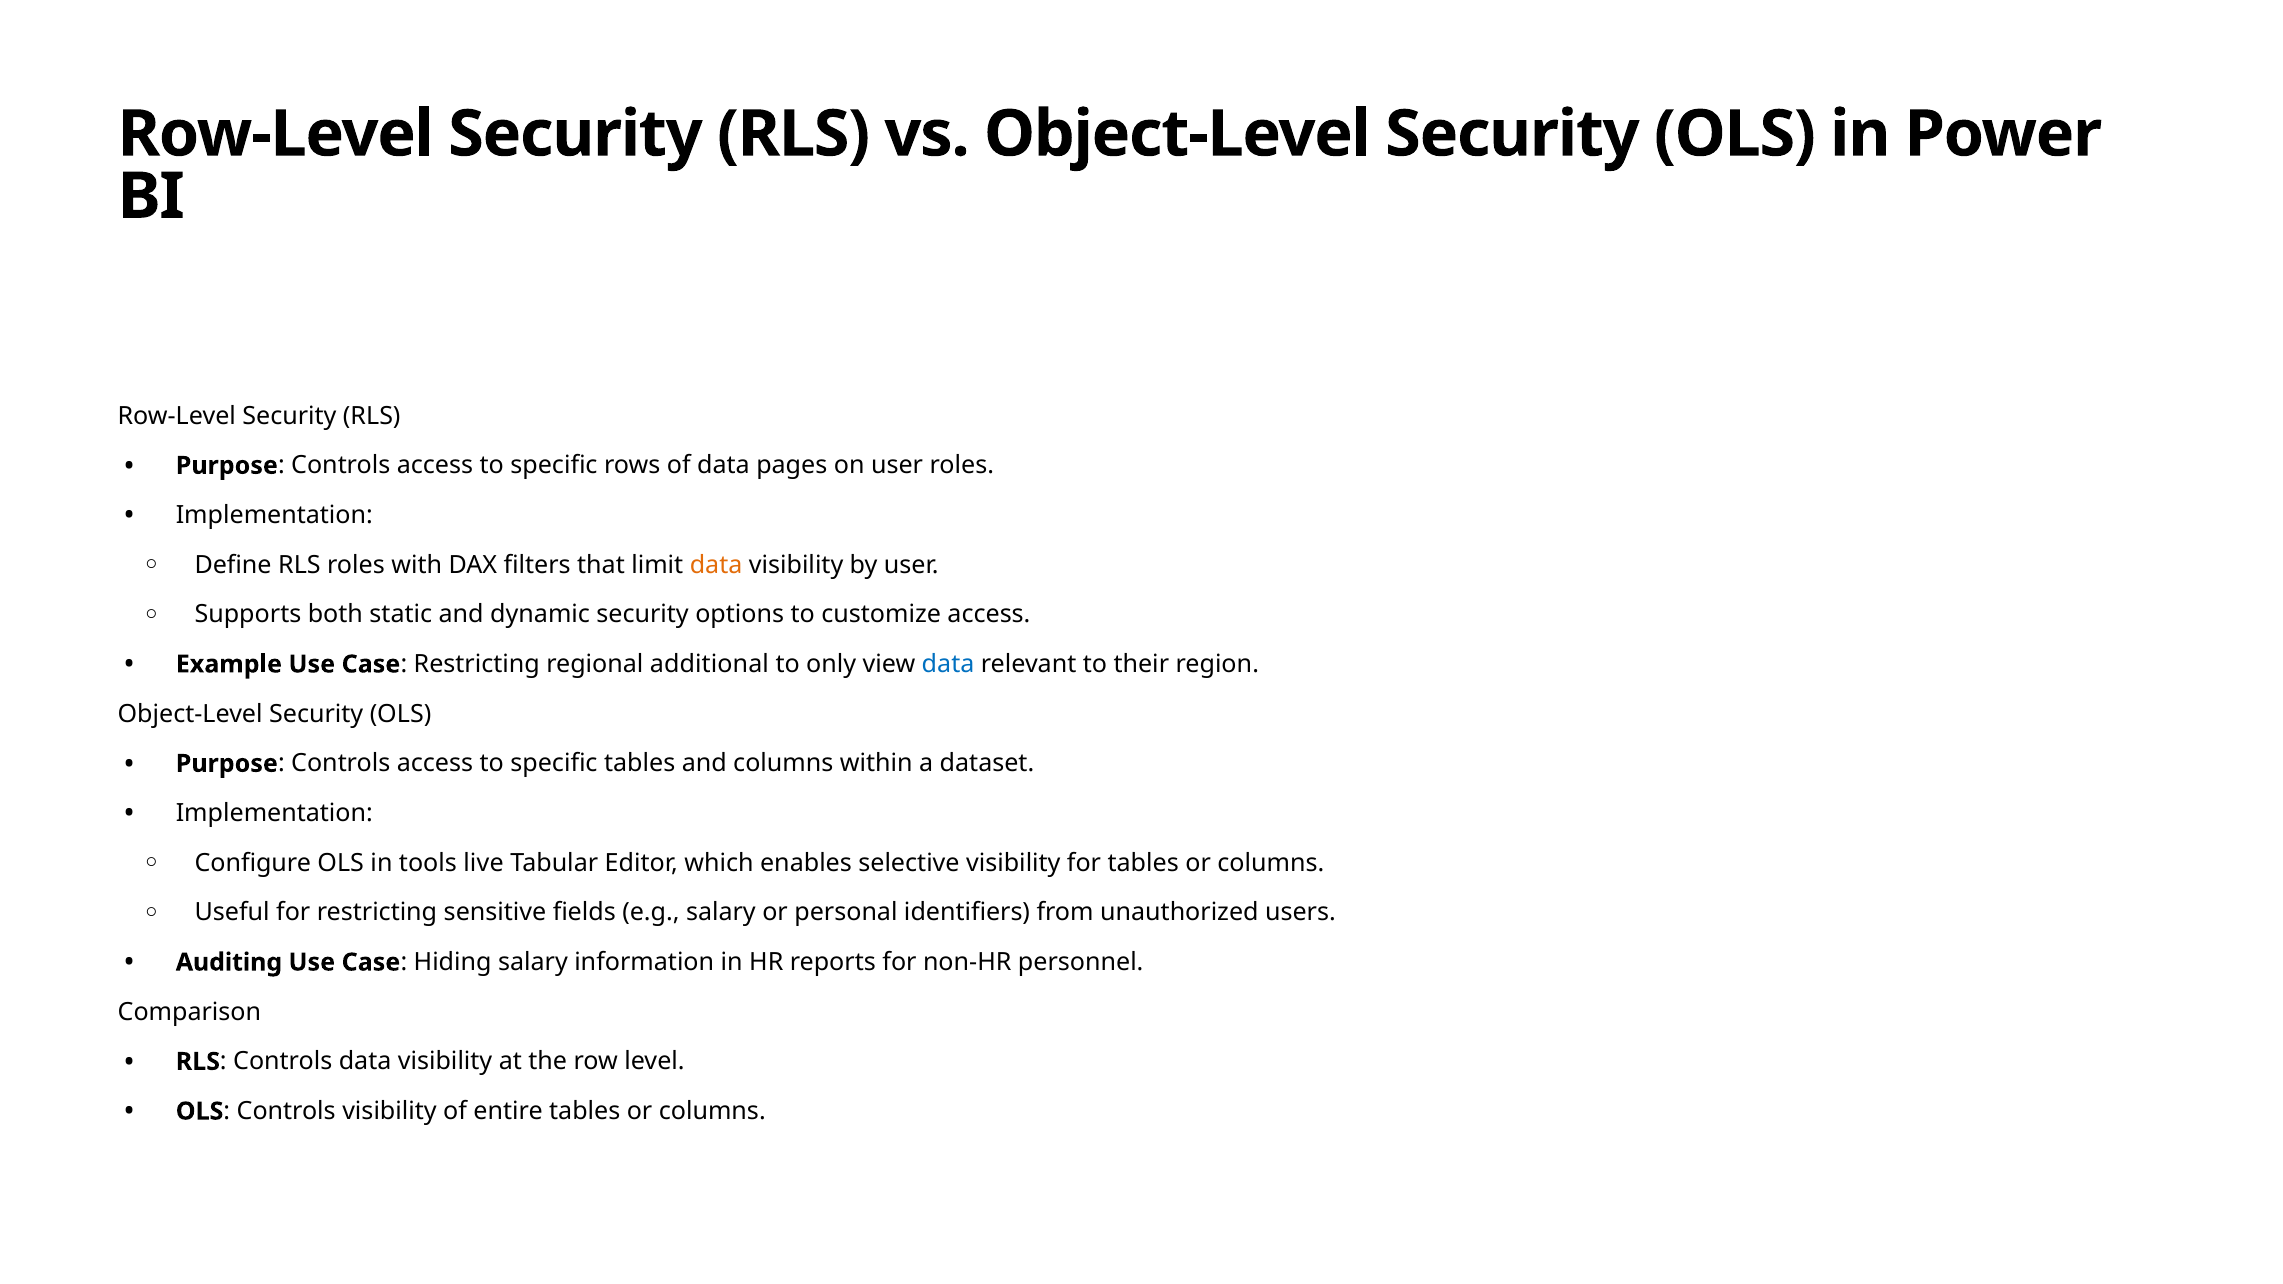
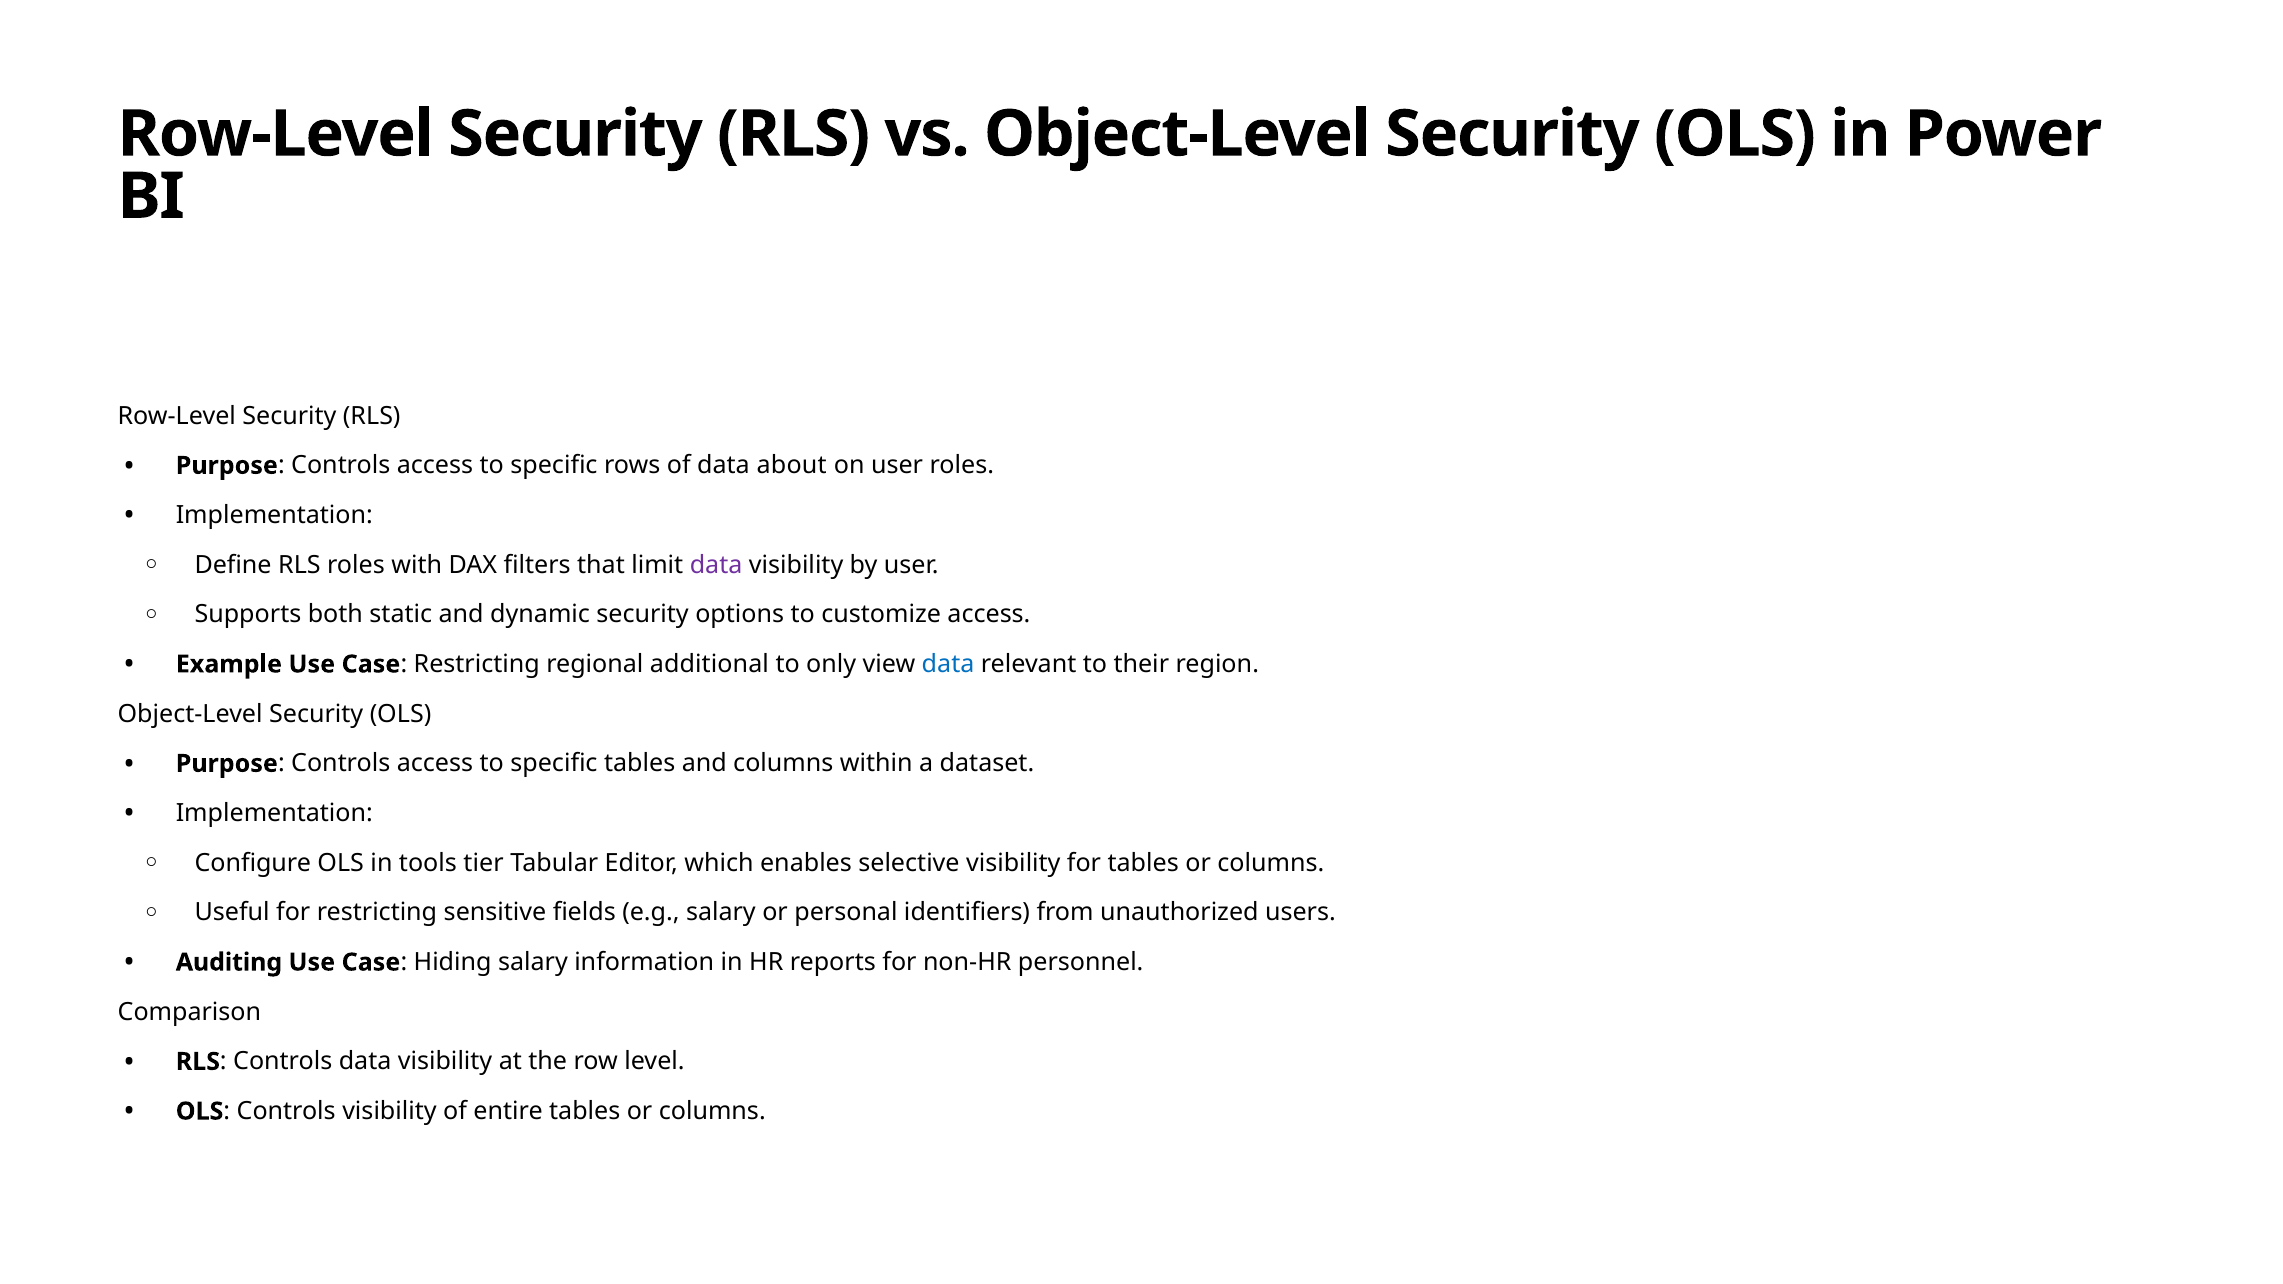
pages: pages -> about
data at (716, 565) colour: orange -> purple
live: live -> tier
